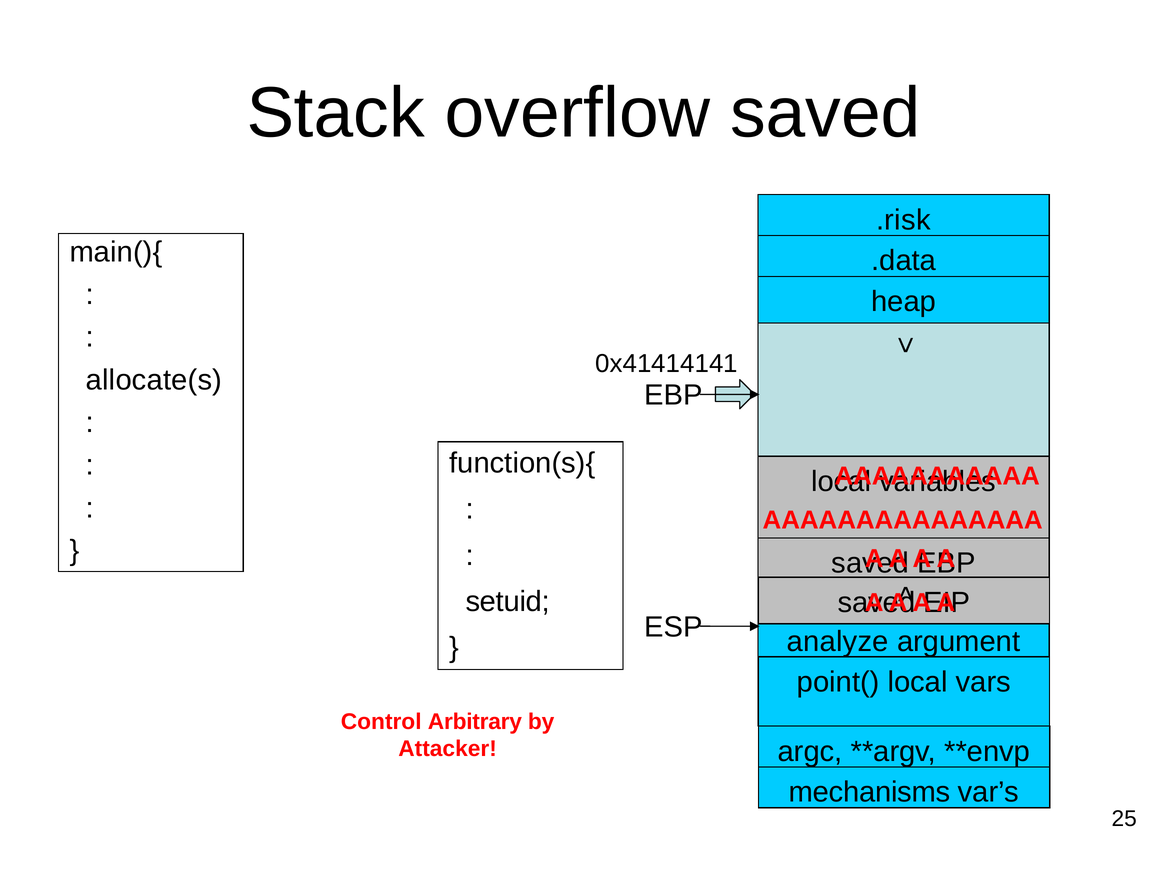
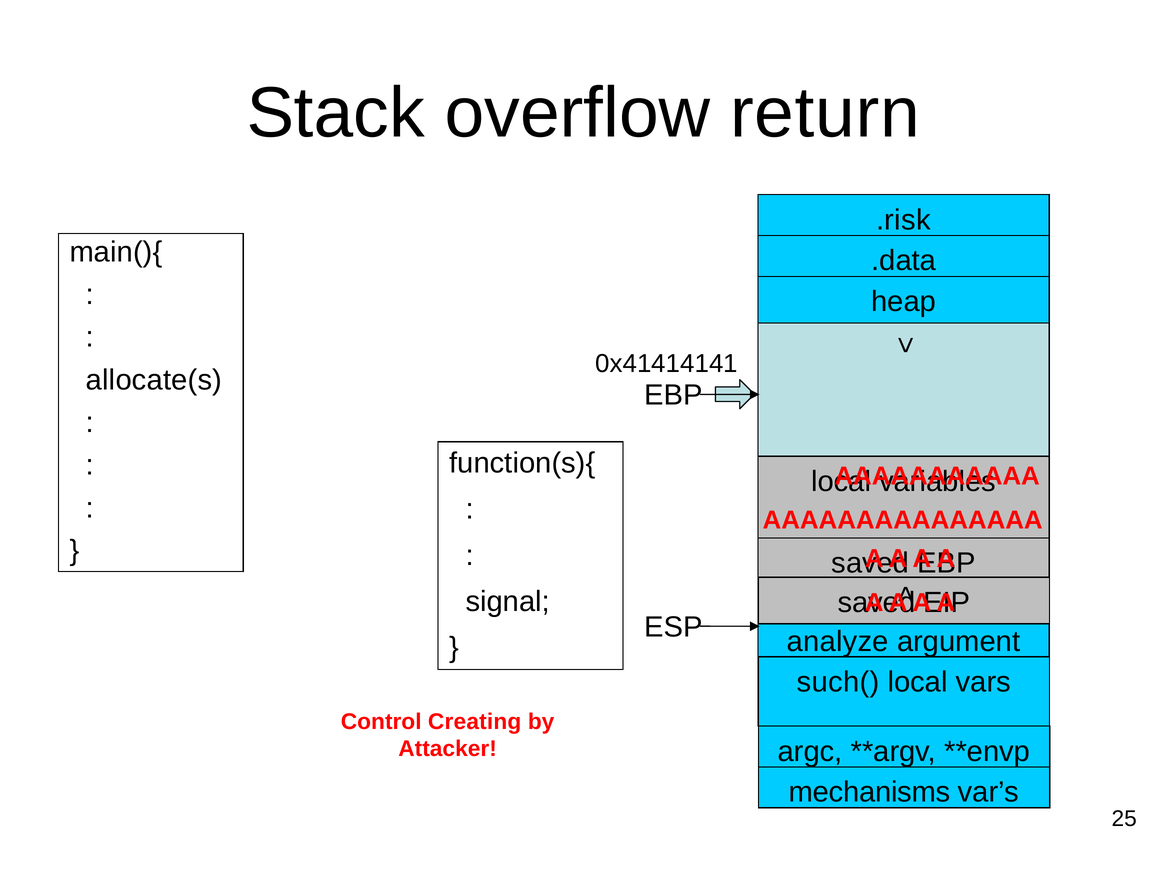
overflow saved: saved -> return
setuid: setuid -> signal
point(: point( -> such(
Arbitrary: Arbitrary -> Creating
